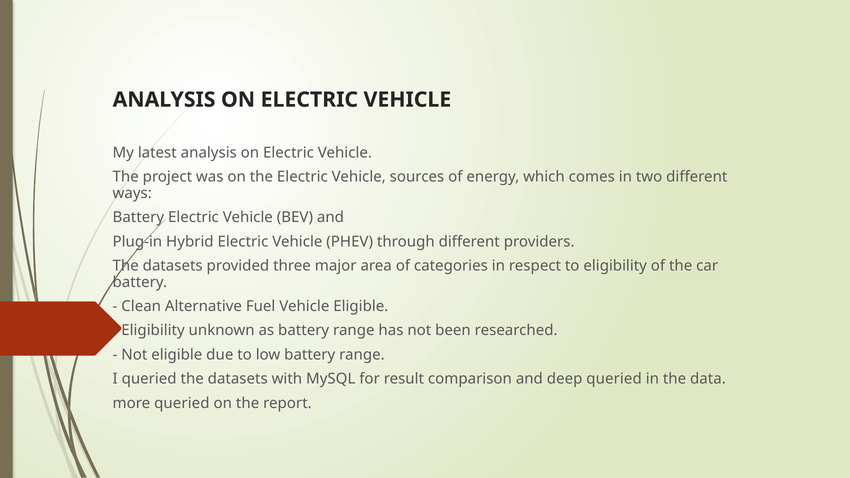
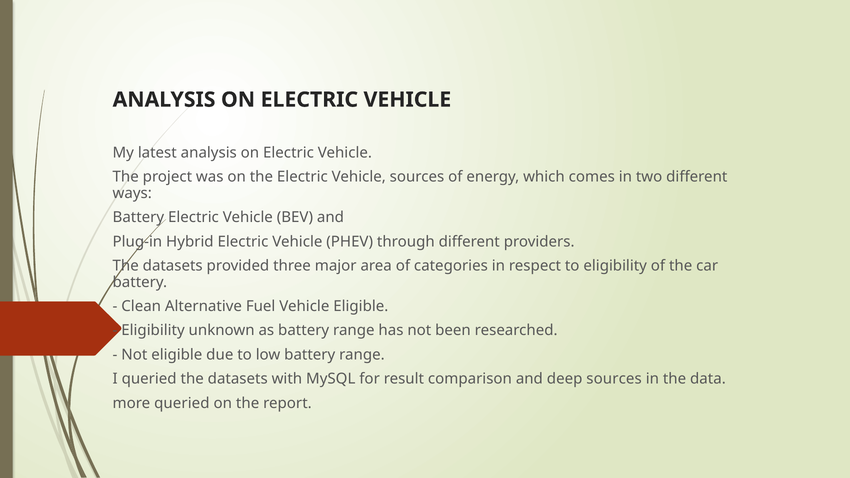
deep queried: queried -> sources
